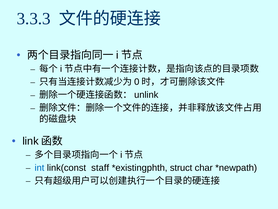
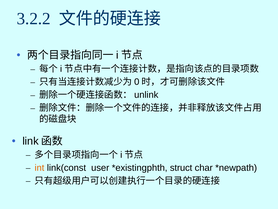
3.3.3: 3.3.3 -> 3.2.2
int colour: blue -> orange
staff: staff -> user
